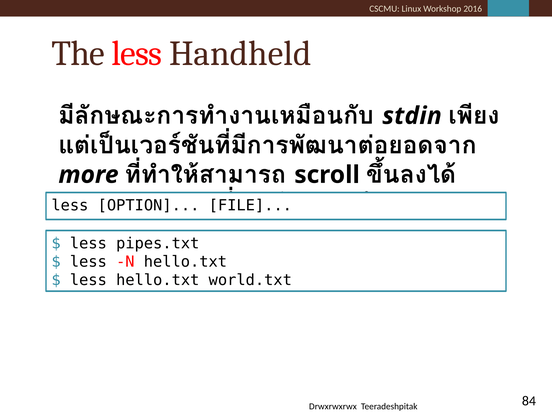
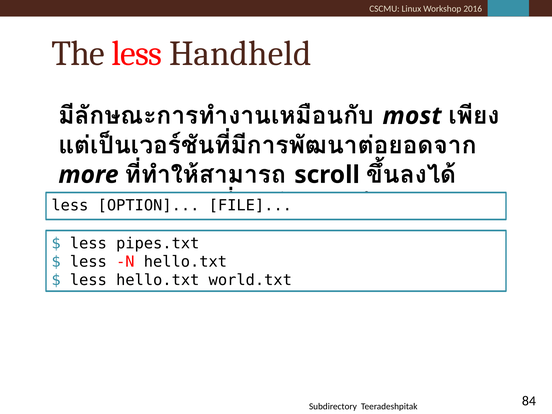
stdin: stdin -> most
Drwxrwxrwx: Drwxrwxrwx -> Subdirectory
